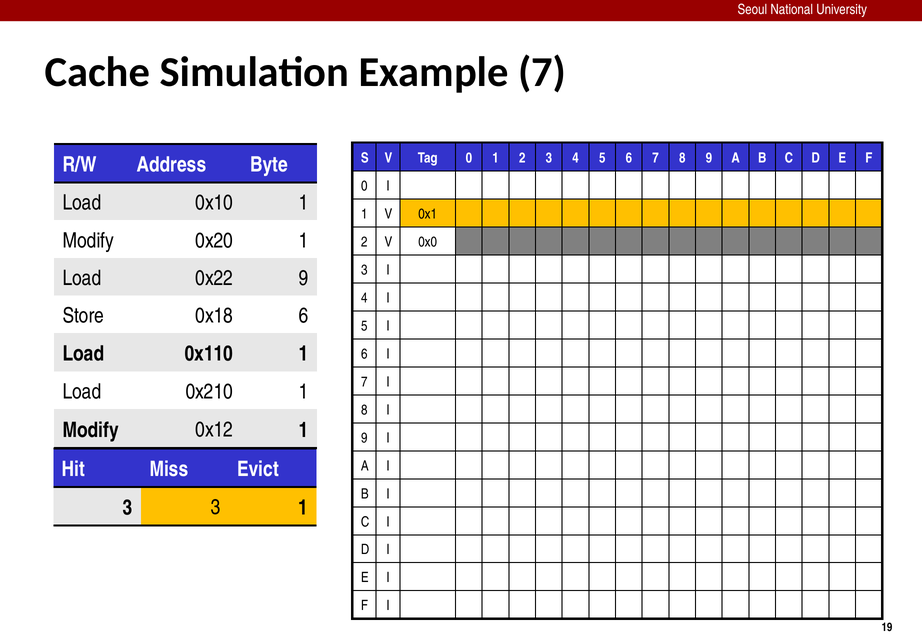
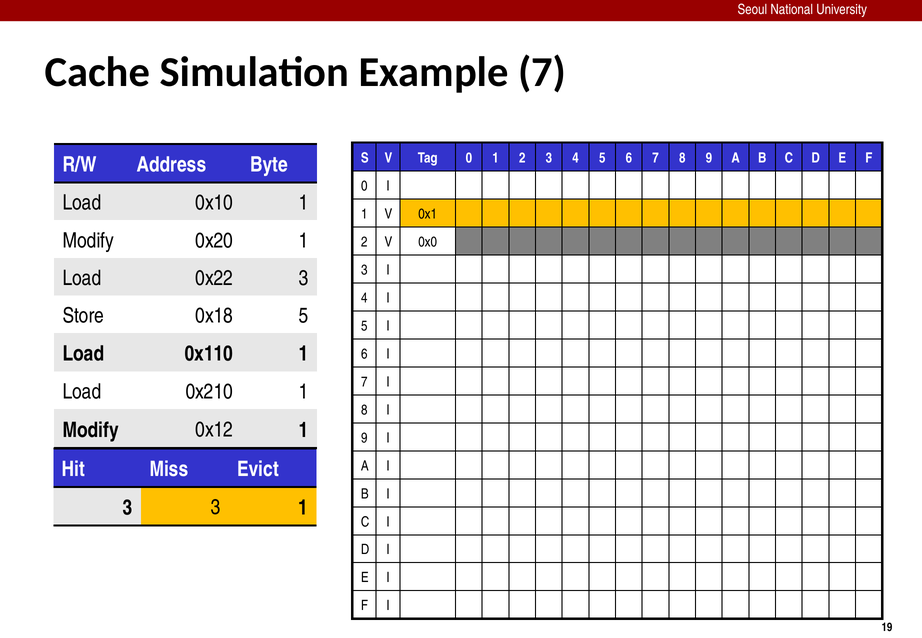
0x22 9: 9 -> 3
0x18 6: 6 -> 5
